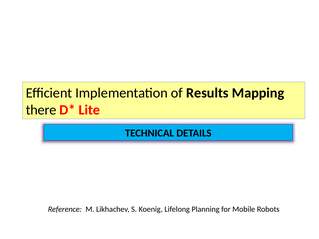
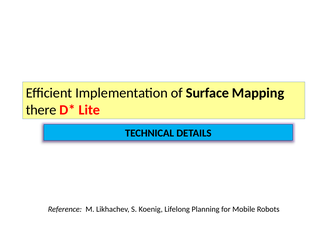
Results: Results -> Surface
